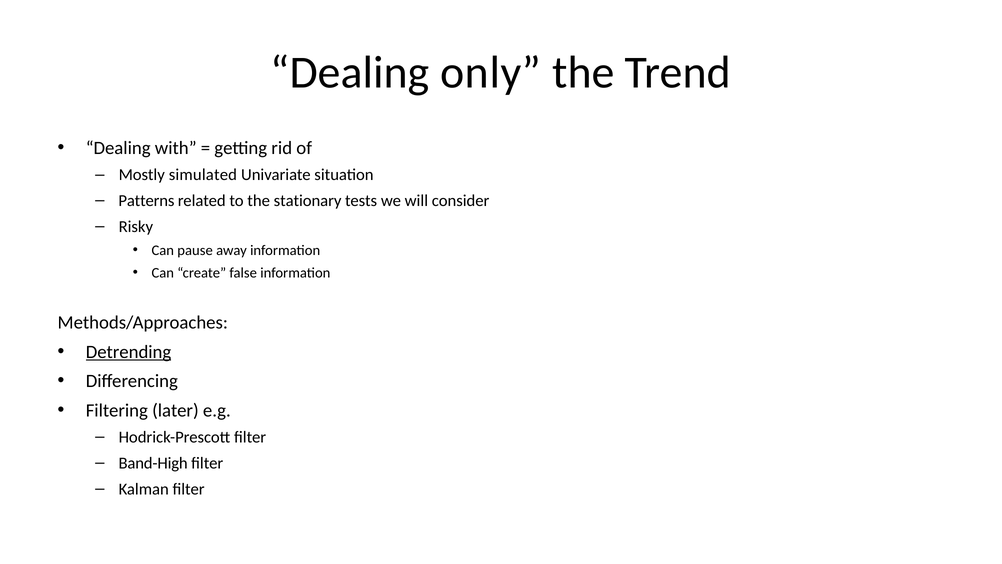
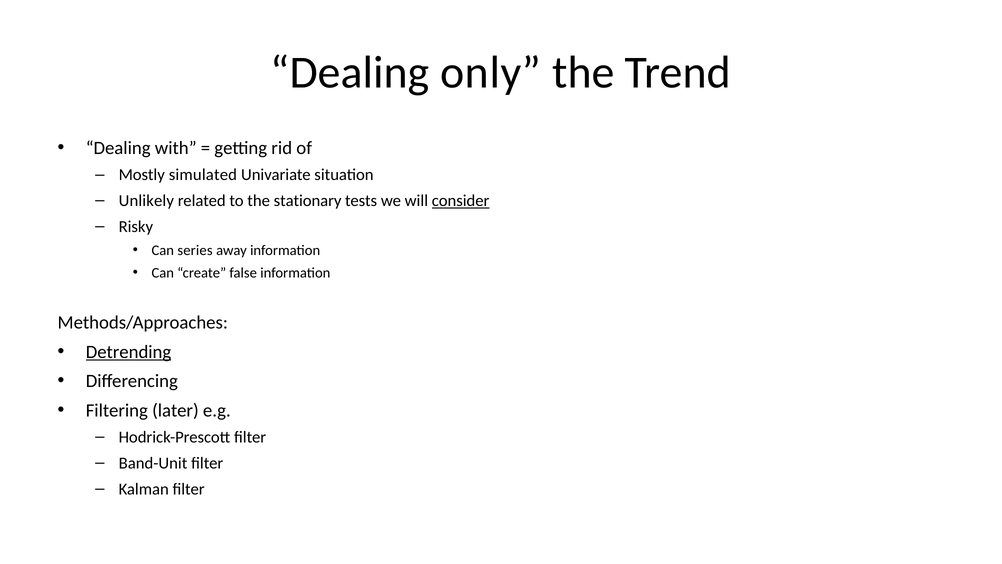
Patterns: Patterns -> Unlikely
consider underline: none -> present
pause: pause -> series
Band-High: Band-High -> Band-Unit
